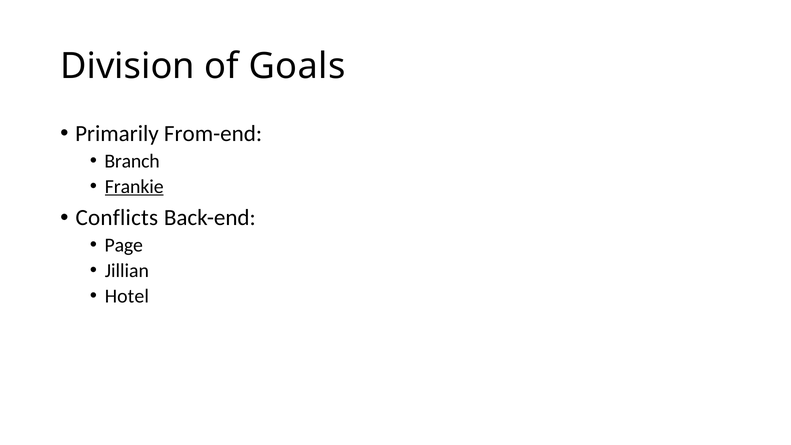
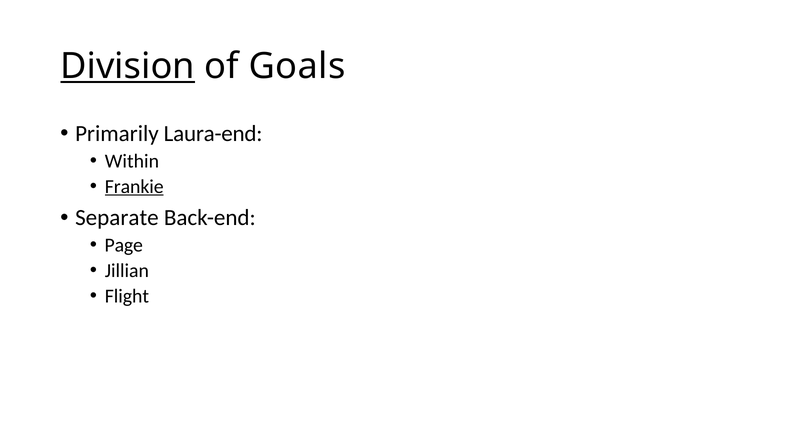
Division underline: none -> present
From-end: From-end -> Laura-end
Branch: Branch -> Within
Conflicts: Conflicts -> Separate
Hotel: Hotel -> Flight
